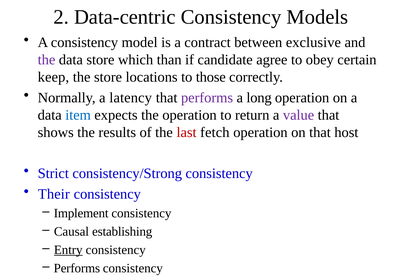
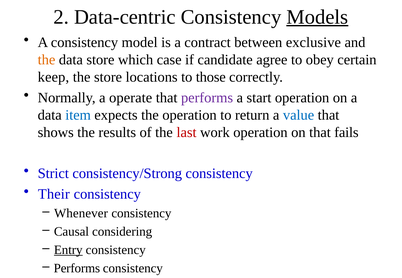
Models underline: none -> present
the at (47, 60) colour: purple -> orange
than: than -> case
latency: latency -> operate
long: long -> start
value colour: purple -> blue
fetch: fetch -> work
host: host -> fails
Implement: Implement -> Whenever
establishing: establishing -> considering
